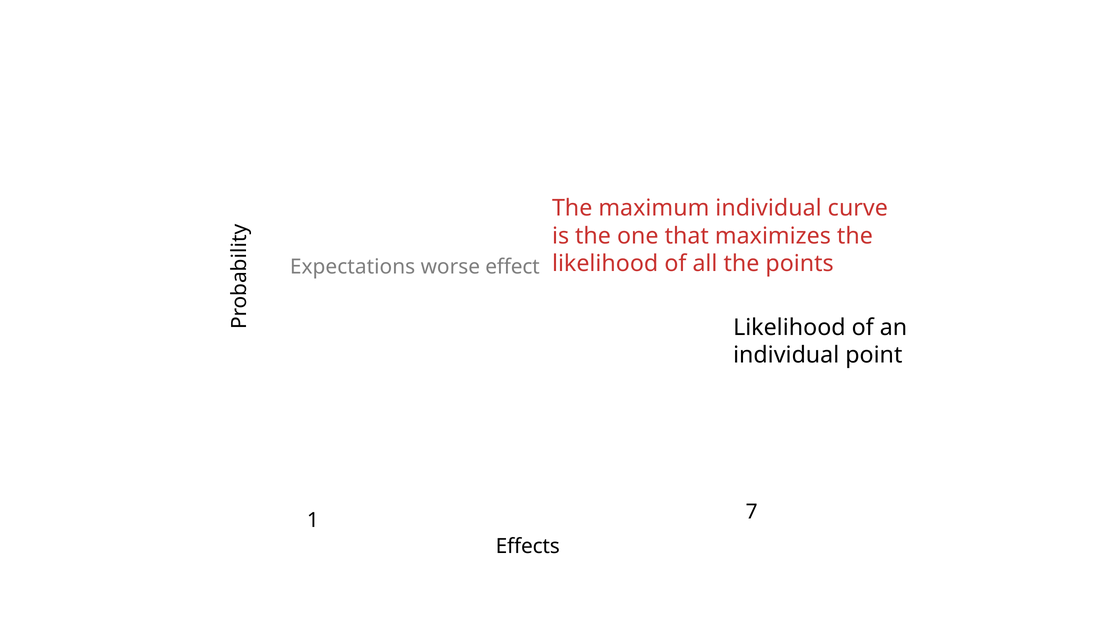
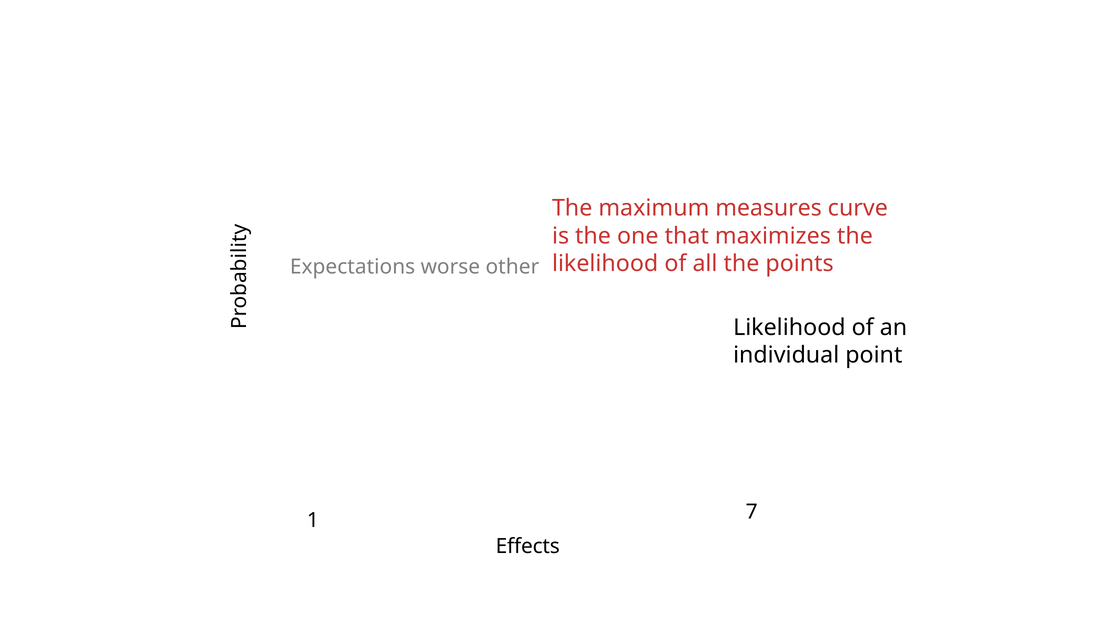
maximum individual: individual -> measures
effect: effect -> other
